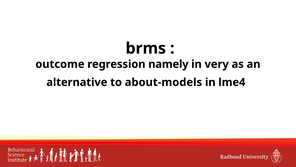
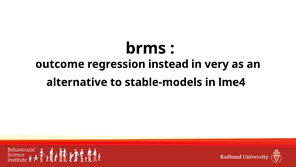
namely: namely -> instead
about-models: about-models -> stable-models
